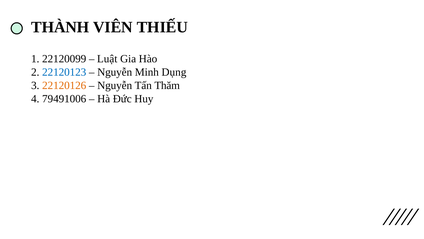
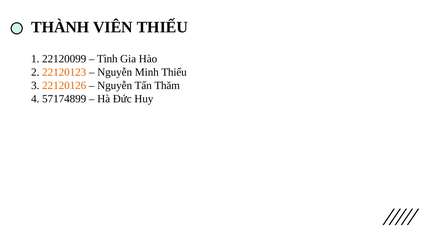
Luật: Luật -> Tình
22120123 colour: blue -> orange
Dụng: Dụng -> Thiểu
79491006: 79491006 -> 57174899
